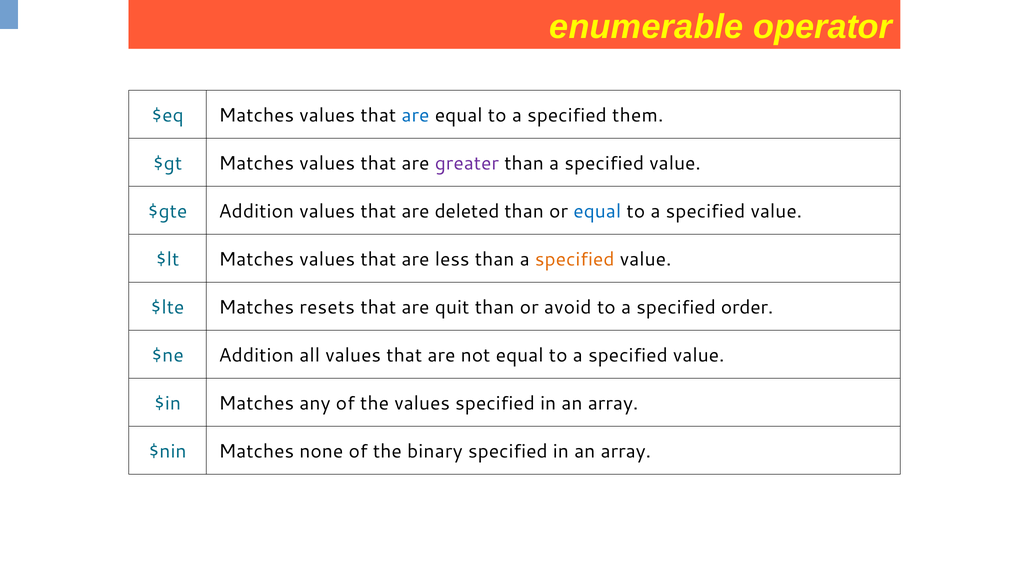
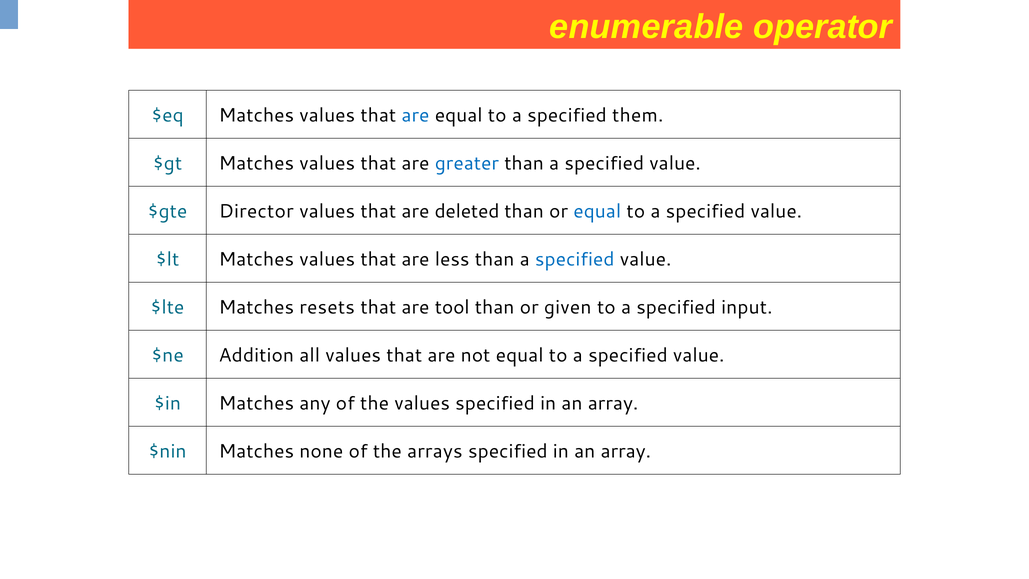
greater colour: purple -> blue
$gte Addition: Addition -> Director
specified at (575, 259) colour: orange -> blue
quit: quit -> tool
avoid: avoid -> given
order: order -> input
binary: binary -> arrays
